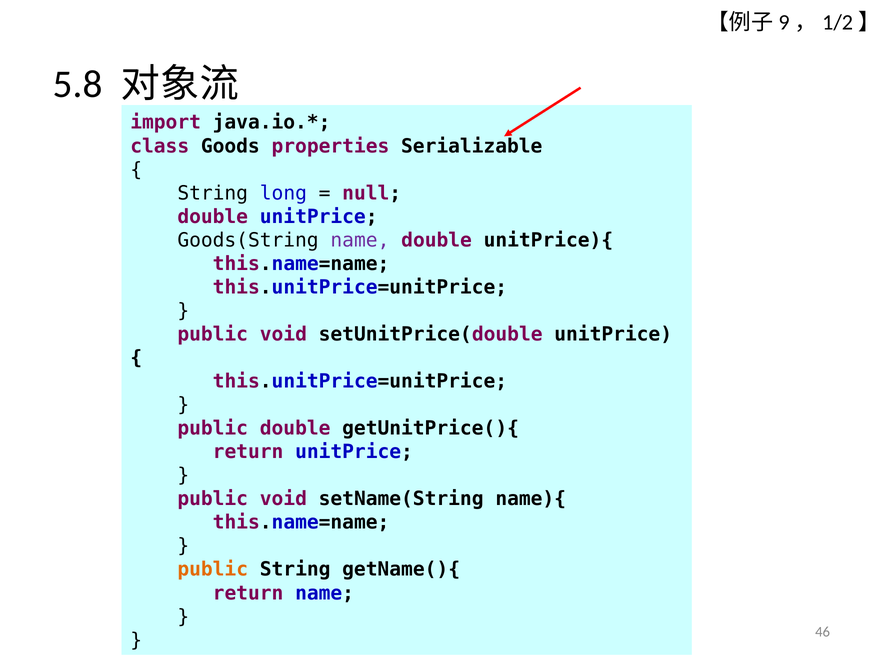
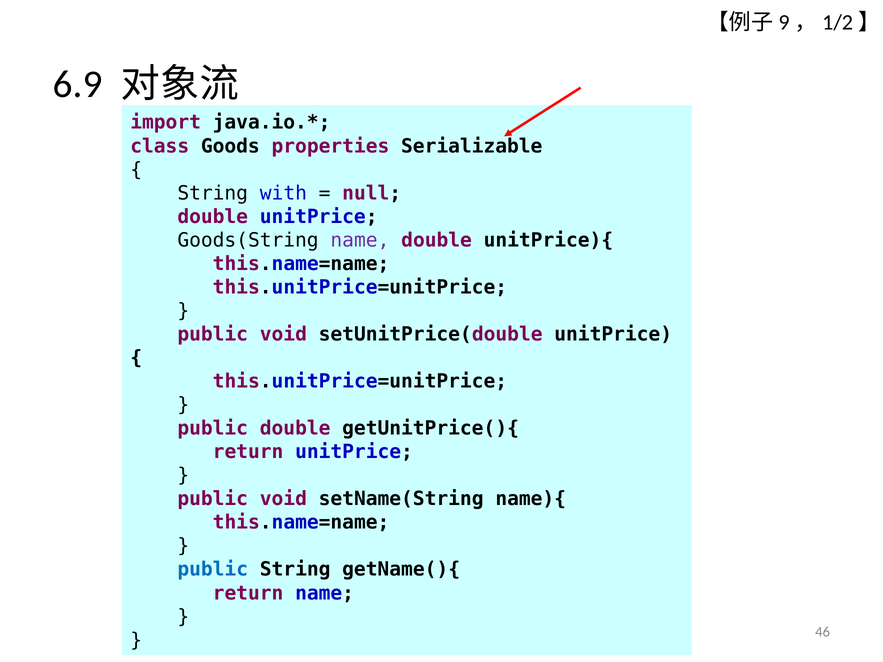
5.8: 5.8 -> 6.9
long: long -> with
public at (213, 570) colour: orange -> blue
